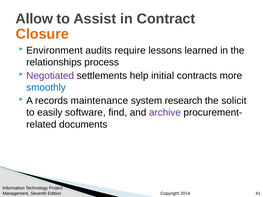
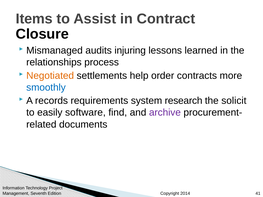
Allow: Allow -> Items
Closure colour: orange -> black
Environment: Environment -> Mismanaged
require: require -> injuring
Negotiated colour: purple -> orange
initial: initial -> order
maintenance: maintenance -> requirements
